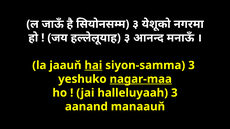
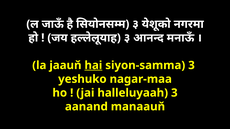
nagar-maa underline: present -> none
